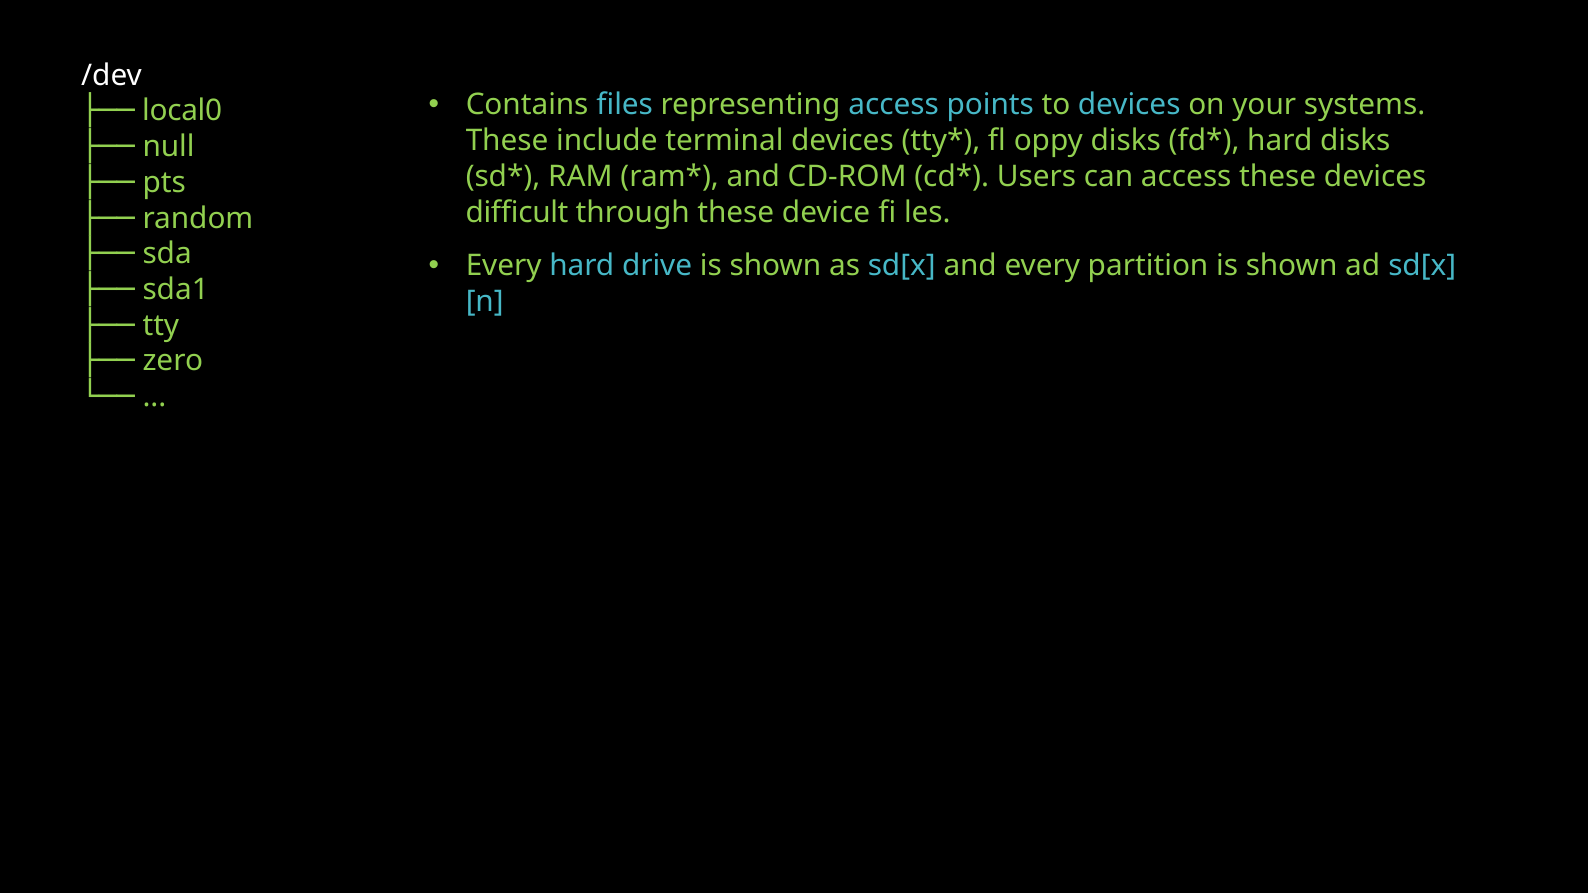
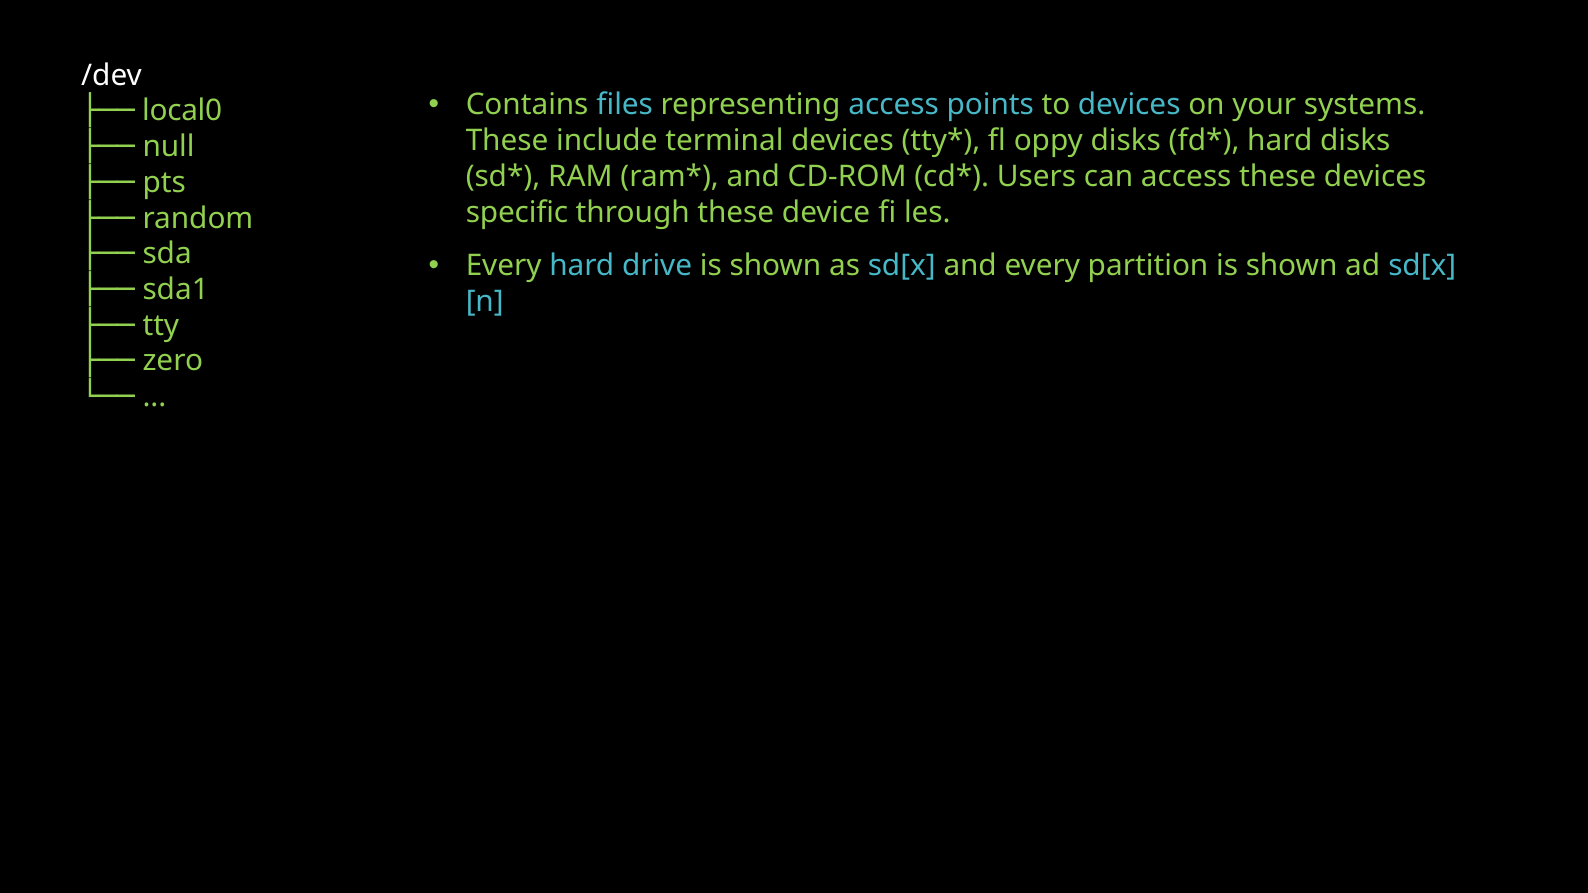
difficult: difficult -> specific
